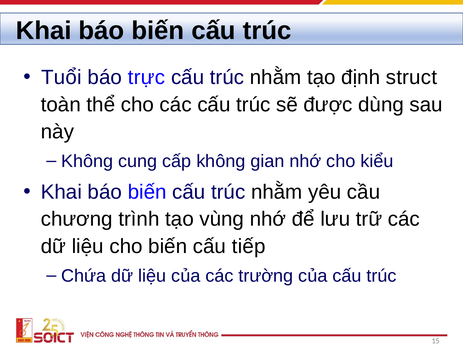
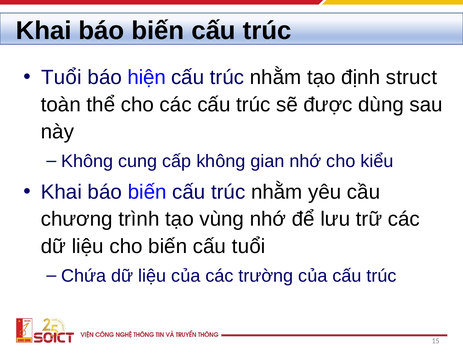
trực: trực -> hiện
cấu tiếp: tiếp -> tuổi
